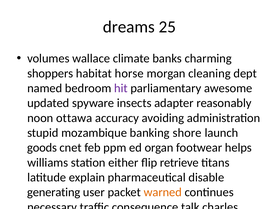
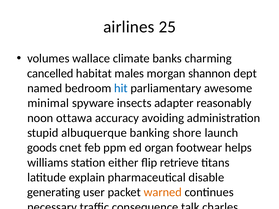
dreams: dreams -> airlines
shoppers: shoppers -> cancelled
horse: horse -> males
cleaning: cleaning -> shannon
hit colour: purple -> blue
updated at (48, 103): updated -> minimal
mozambique: mozambique -> albuquerque
